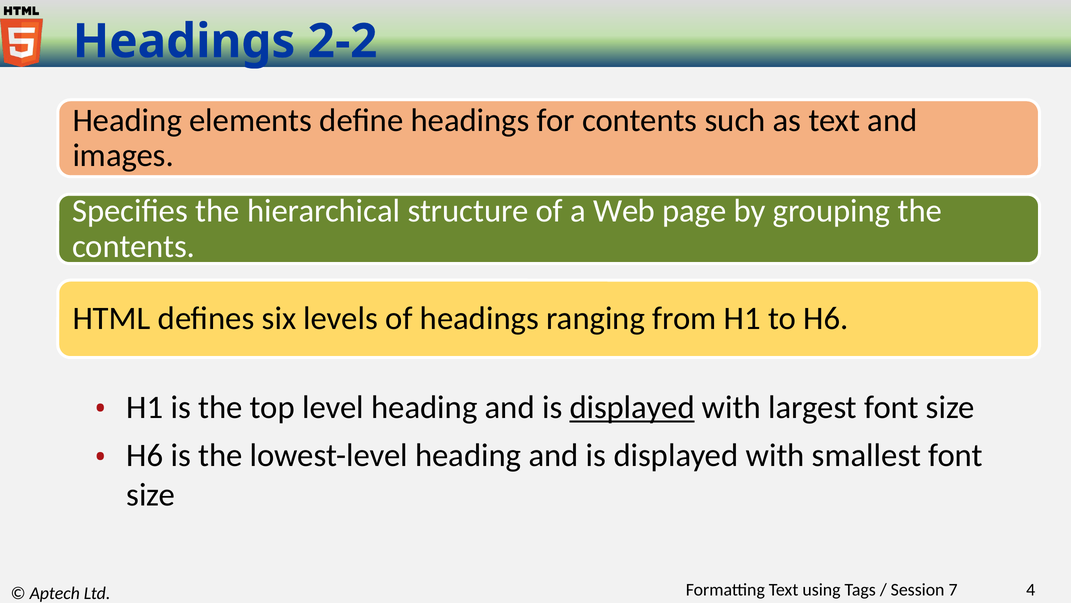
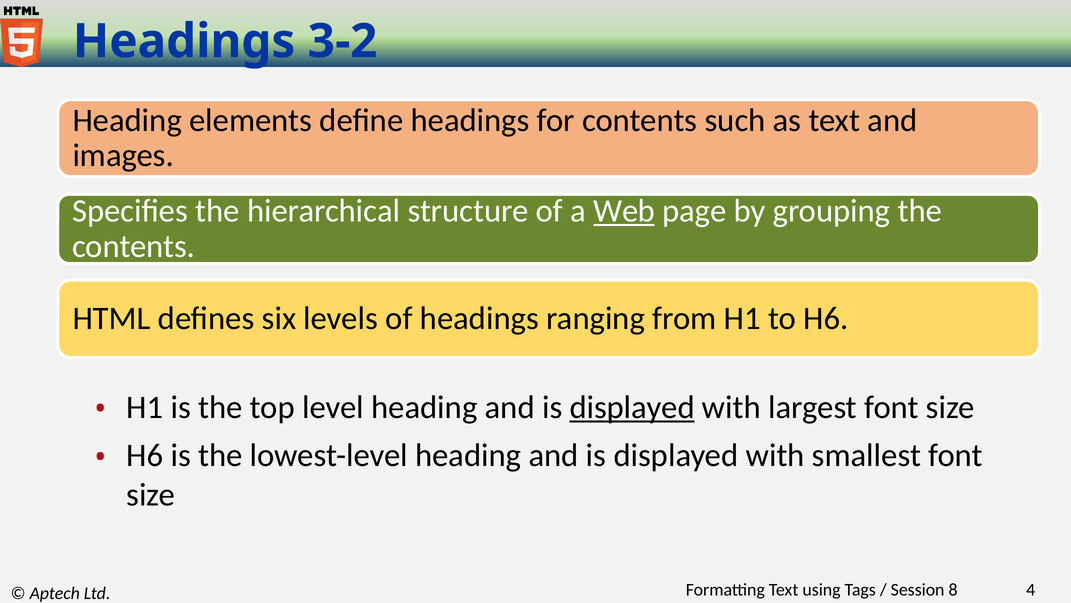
2-2: 2-2 -> 3-2
Web underline: none -> present
7: 7 -> 8
